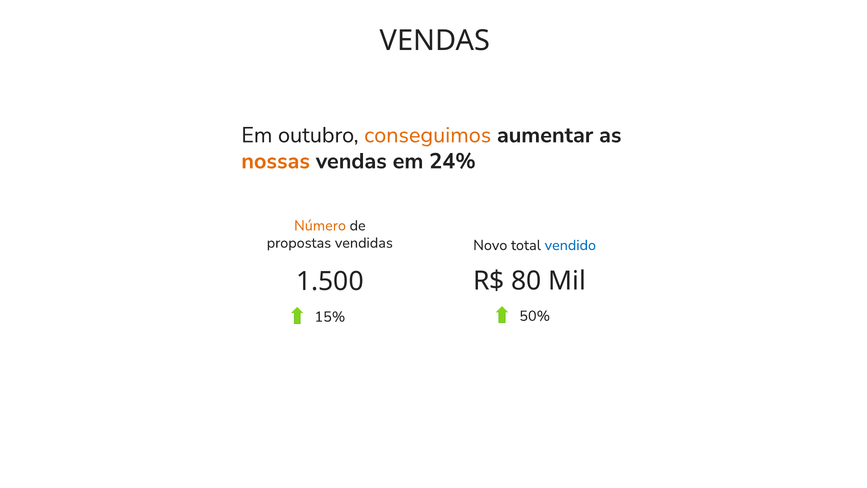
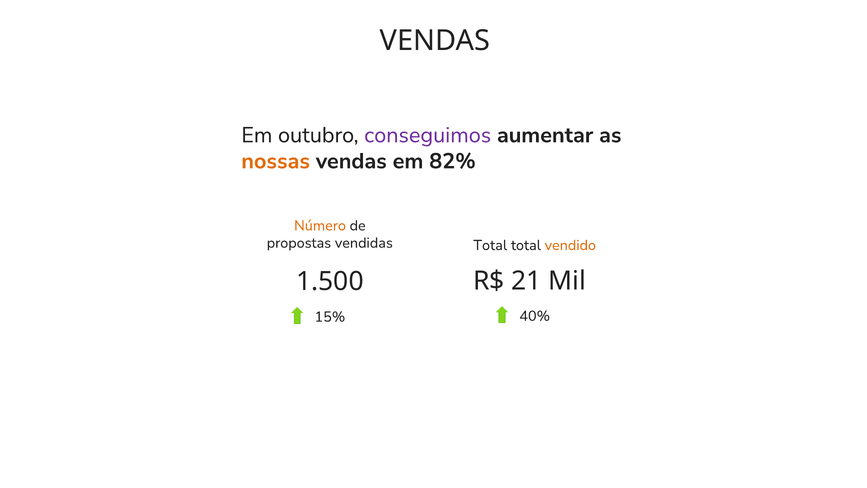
conseguimos colour: orange -> purple
24%: 24% -> 82%
Novo at (490, 245): Novo -> Total
vendido colour: blue -> orange
80: 80 -> 21
50%: 50% -> 40%
